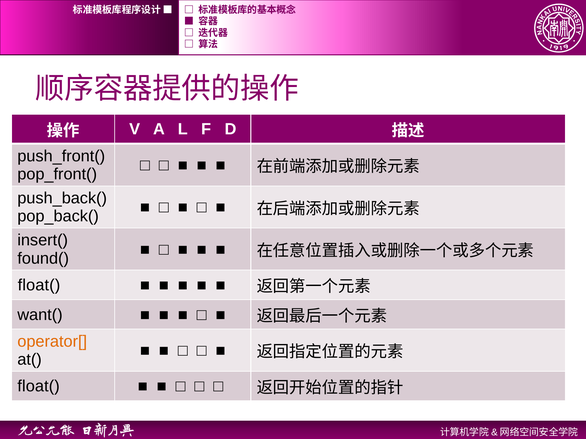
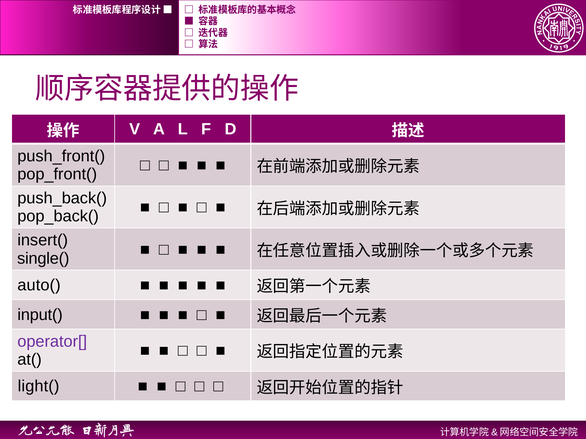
found(: found( -> single(
float( at (39, 286): float( -> auto(
want(: want( -> input(
operator[ colour: orange -> purple
float( at (39, 387): float( -> light(
